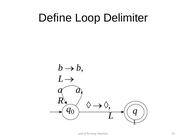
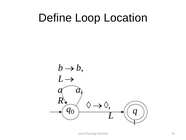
Delimiter: Delimiter -> Location
